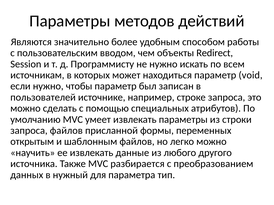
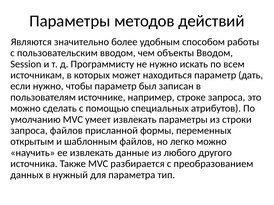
объекты Redirect: Redirect -> Вводом
void: void -> дать
пользователей: пользователей -> пользователям
